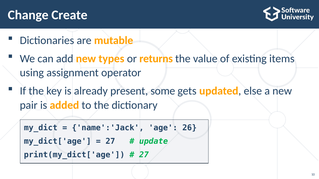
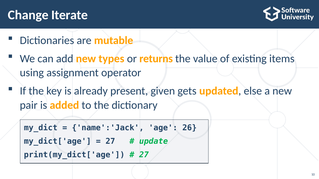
Create: Create -> Iterate
some: some -> given
